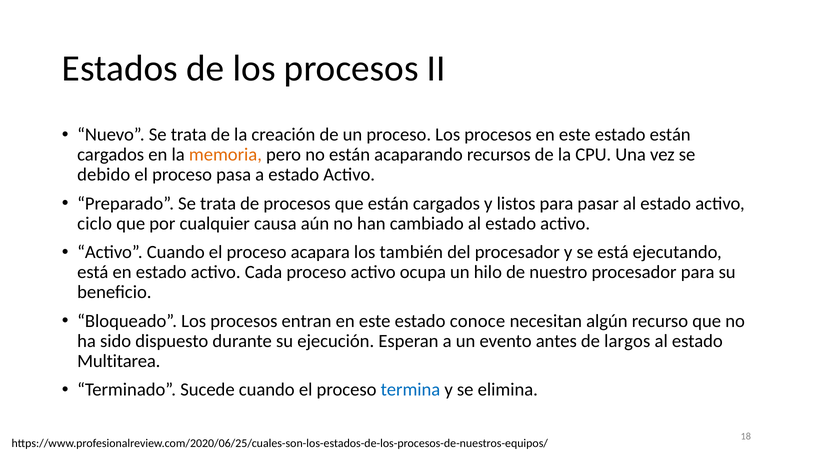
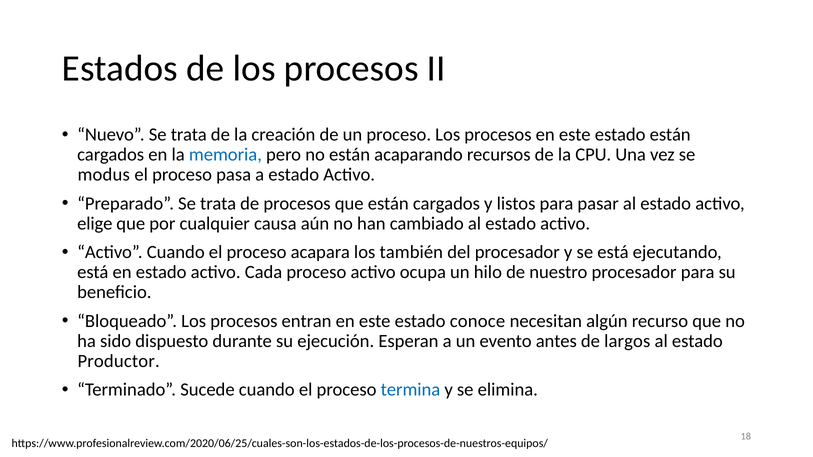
memoria colour: orange -> blue
debido: debido -> modus
ciclo: ciclo -> elige
Multitarea: Multitarea -> Productor
